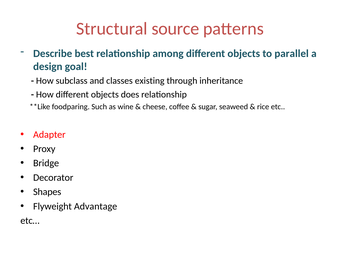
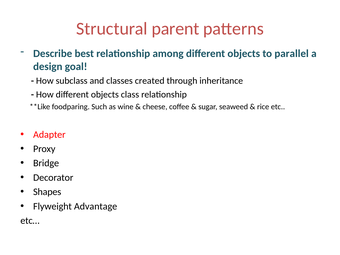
source: source -> parent
existing: existing -> created
does: does -> class
